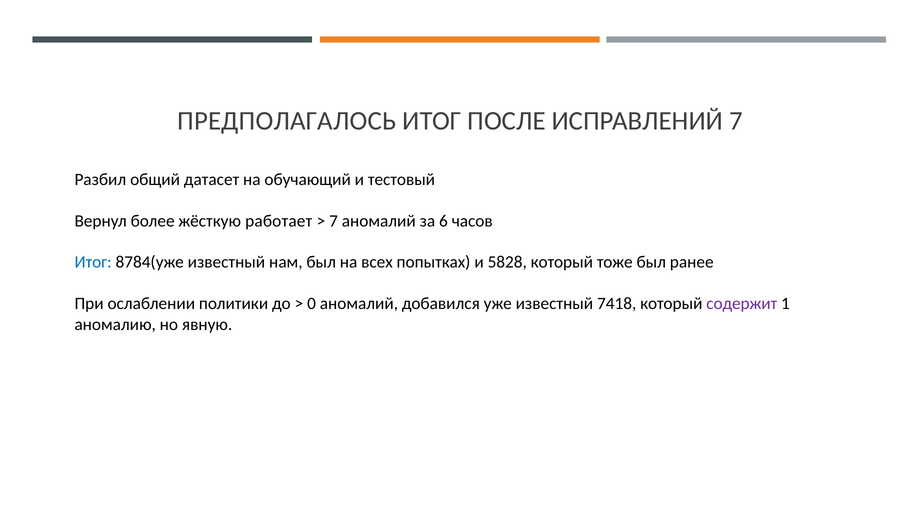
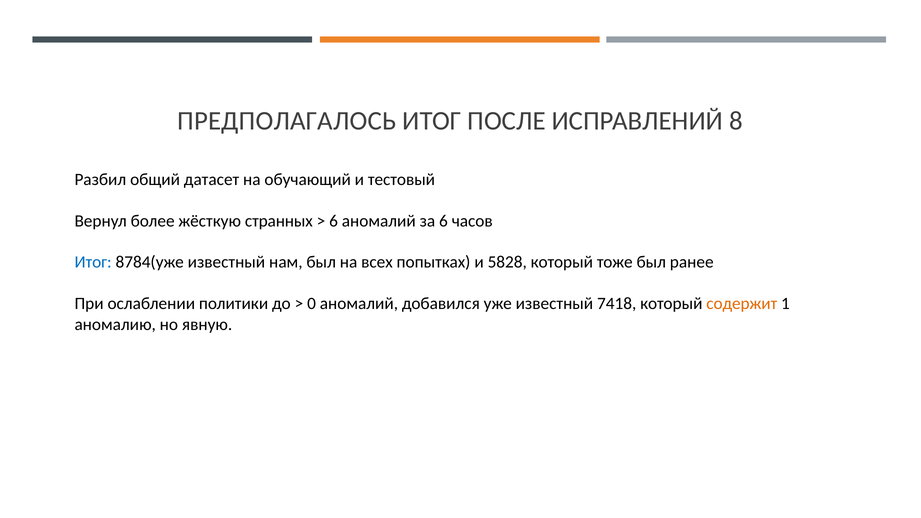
ИСПРАВЛЕНИЙ 7: 7 -> 8
работает: работает -> странных
7 at (334, 221): 7 -> 6
содержит colour: purple -> orange
